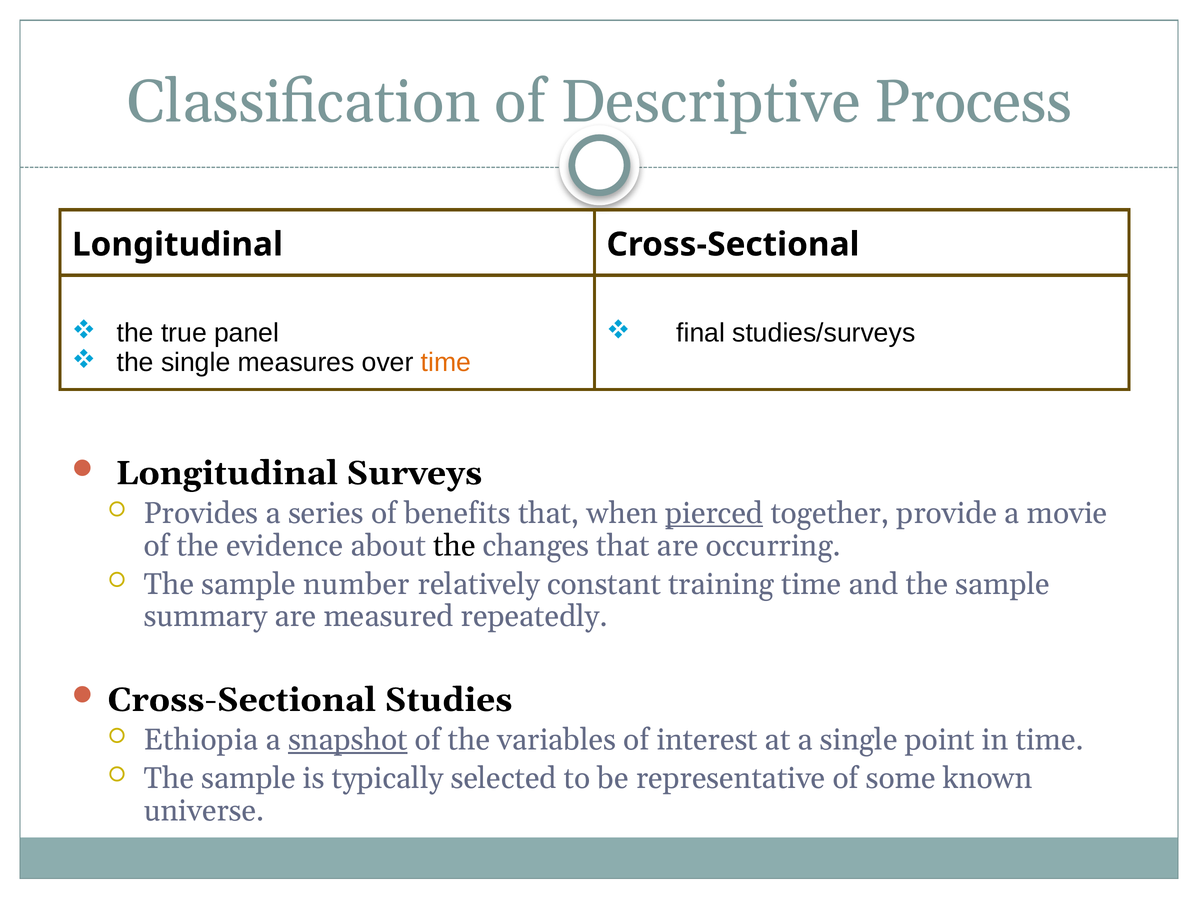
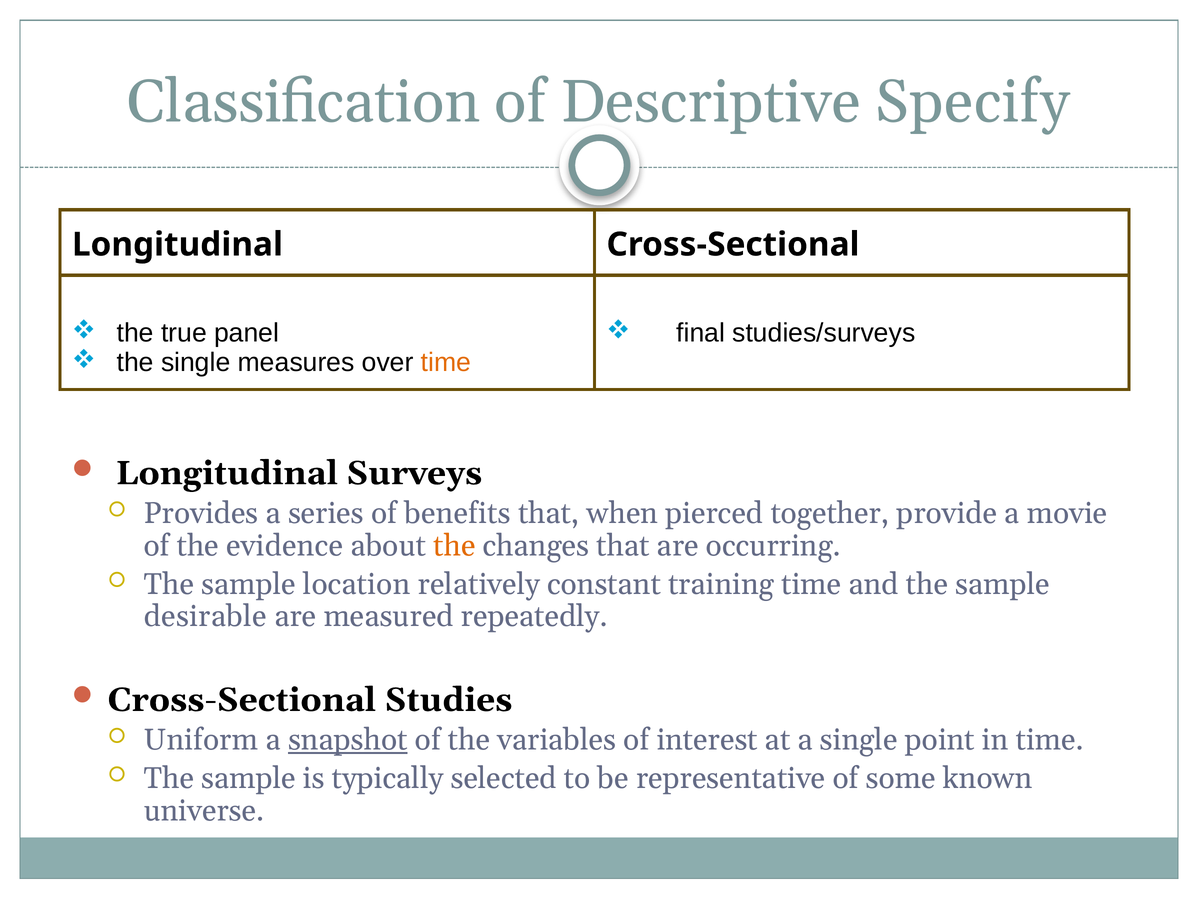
Process: Process -> Specify
pierced underline: present -> none
the at (455, 546) colour: black -> orange
number: number -> location
summary: summary -> desirable
Ethiopia: Ethiopia -> Uniform
